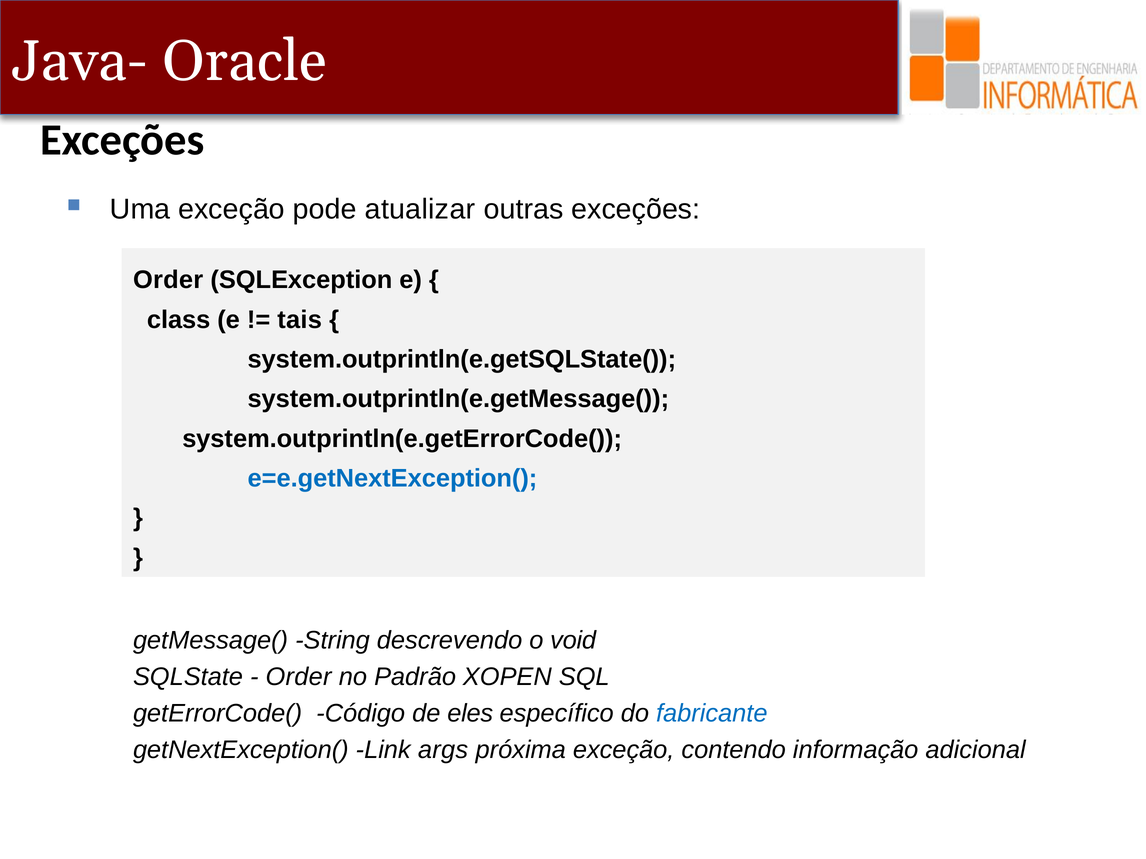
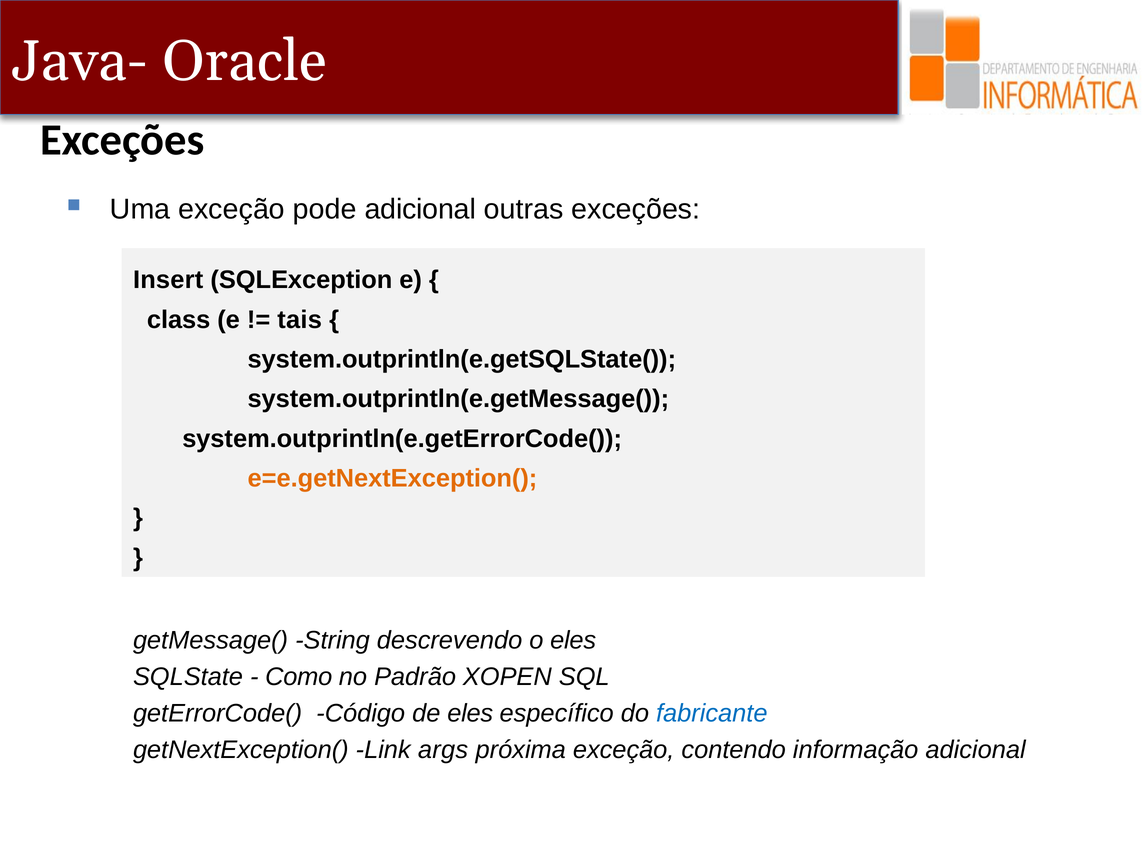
pode atualizar: atualizar -> adicional
Order at (168, 280): Order -> Insert
e=e.getNextException( colour: blue -> orange
o void: void -> eles
Order at (299, 677): Order -> Como
